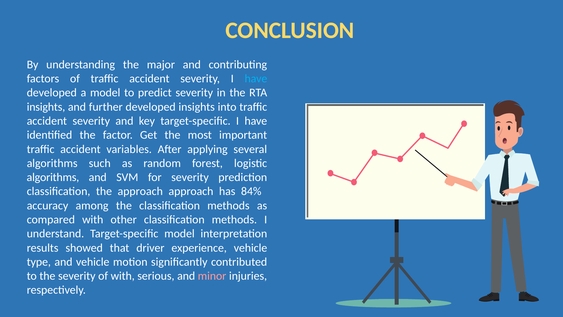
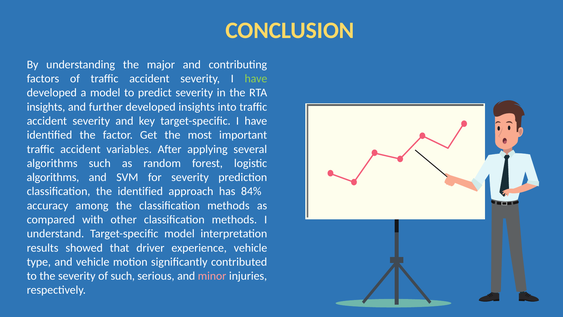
have at (256, 79) colour: light blue -> light green
the approach: approach -> identified
of with: with -> such
